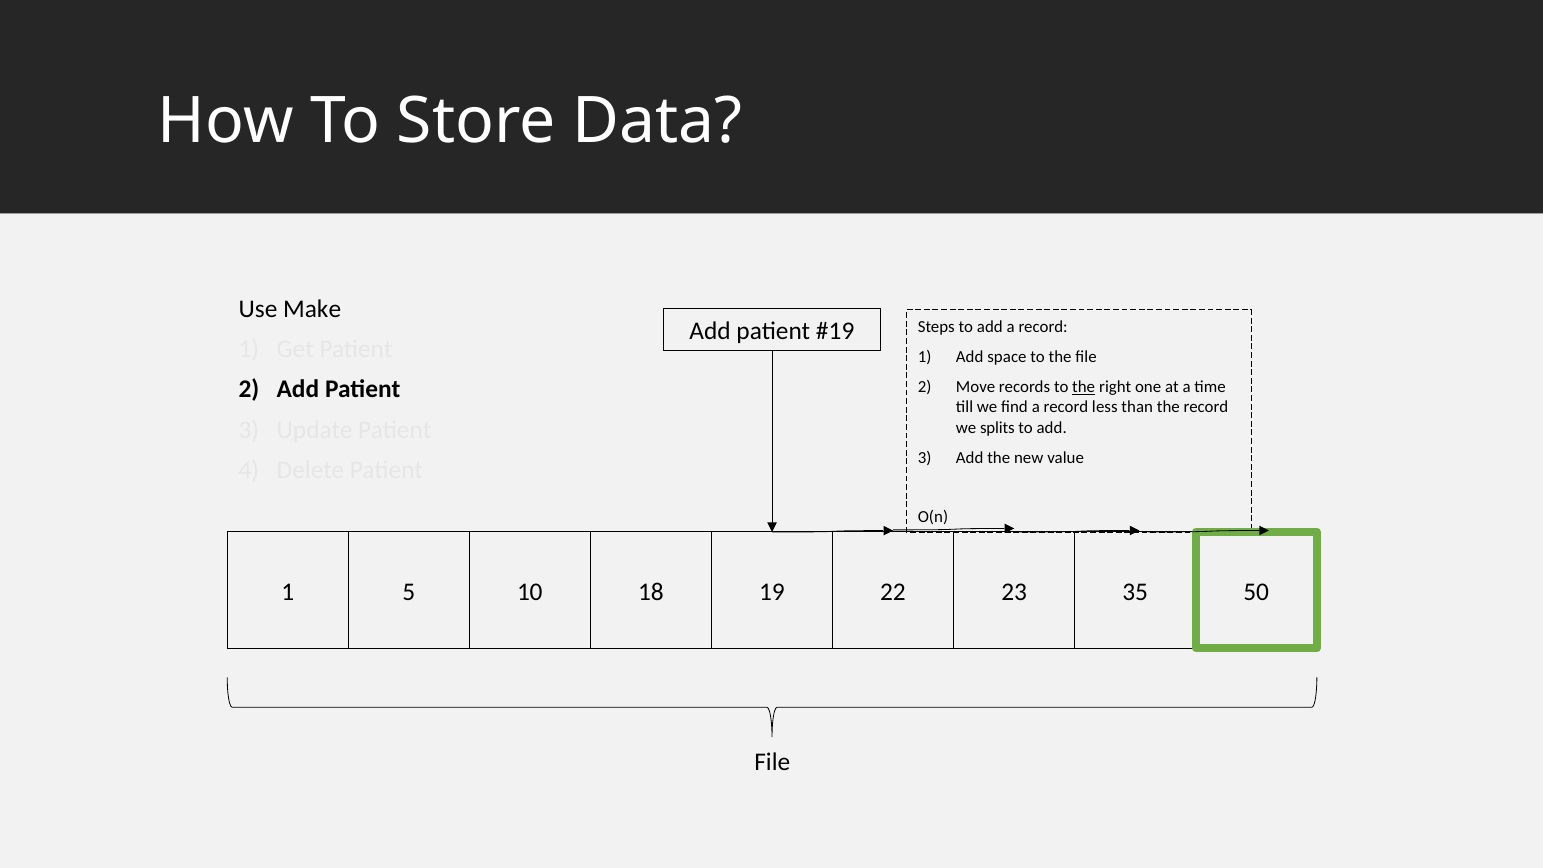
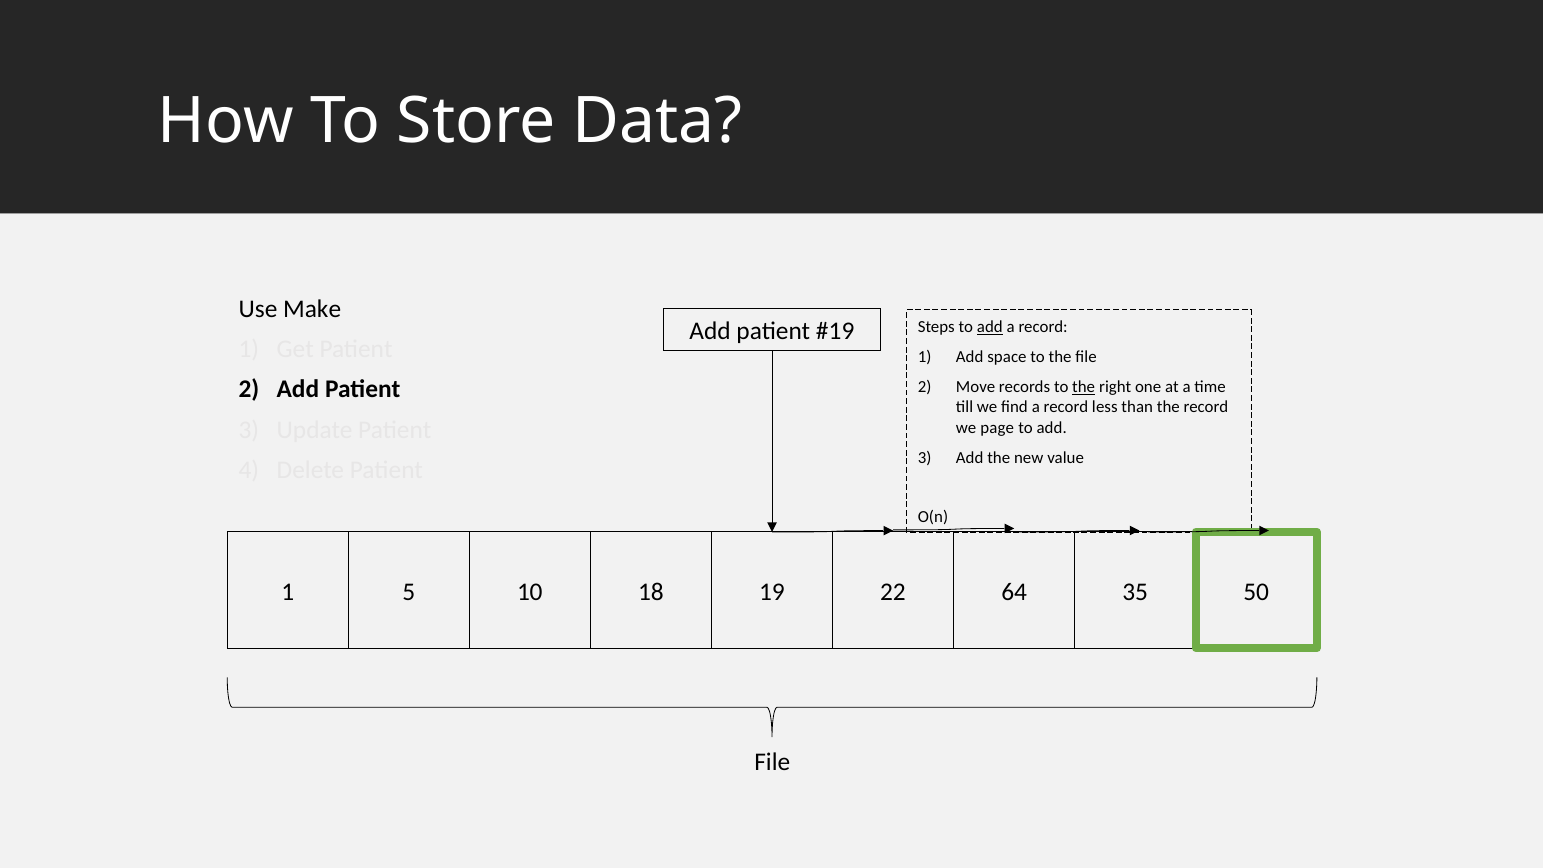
add at (990, 327) underline: none -> present
splits: splits -> page
23: 23 -> 64
